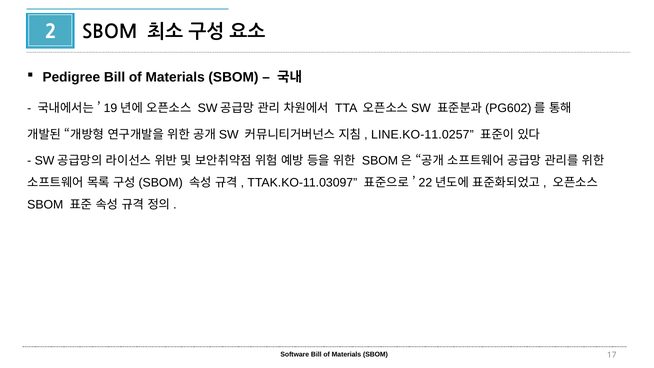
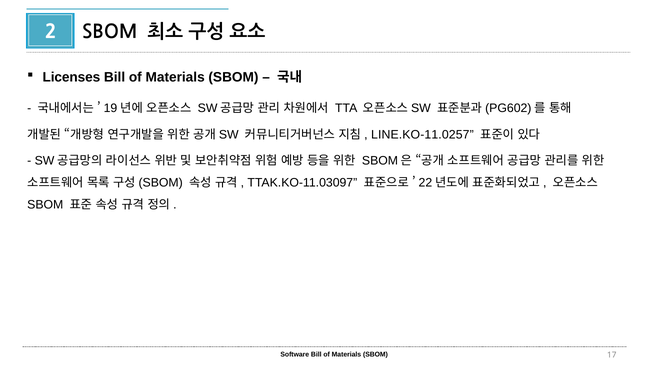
Pedigree: Pedigree -> Licenses
